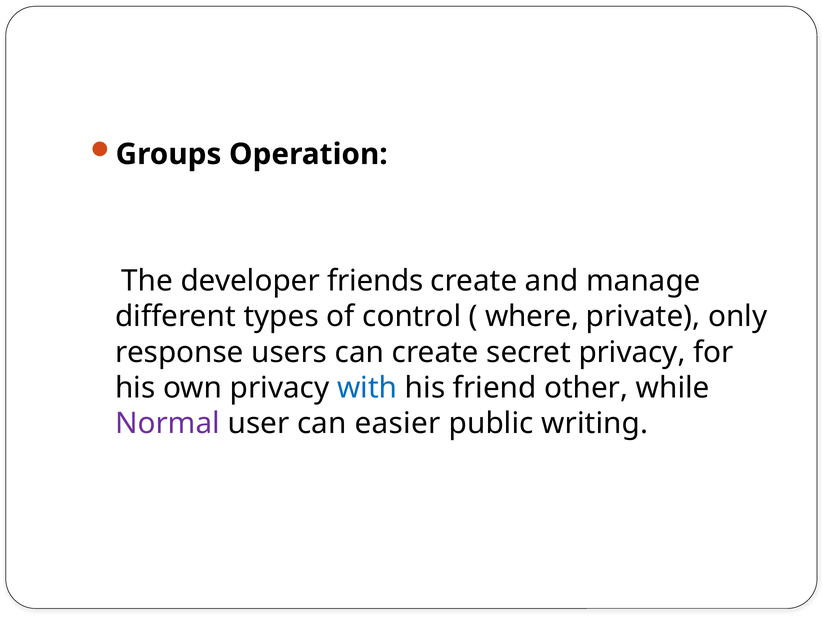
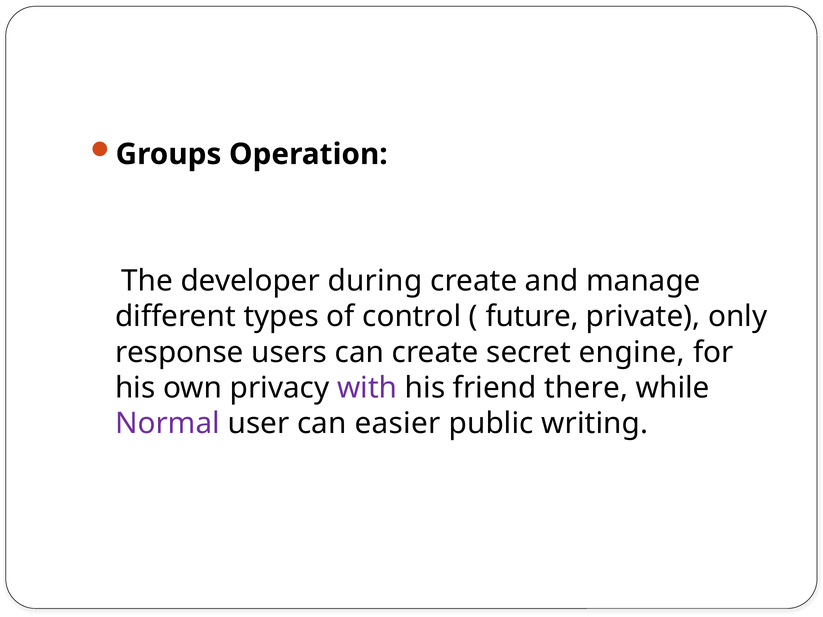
friends: friends -> during
where: where -> future
secret privacy: privacy -> engine
with colour: blue -> purple
other: other -> there
